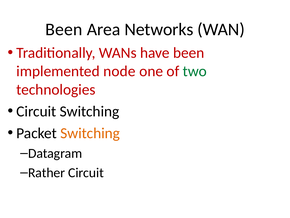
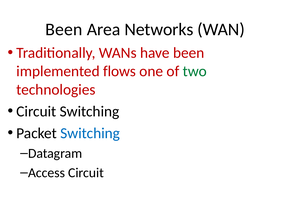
node: node -> flows
Switching at (90, 133) colour: orange -> blue
Rather: Rather -> Access
